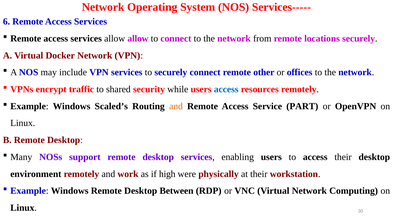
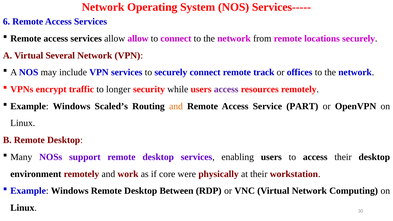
Docker: Docker -> Several
other: other -> track
shared: shared -> longer
access at (226, 89) colour: blue -> purple
high: high -> core
